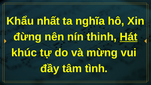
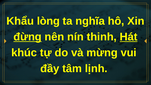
nhất: nhất -> lòng
đừng underline: none -> present
tình: tình -> lịnh
